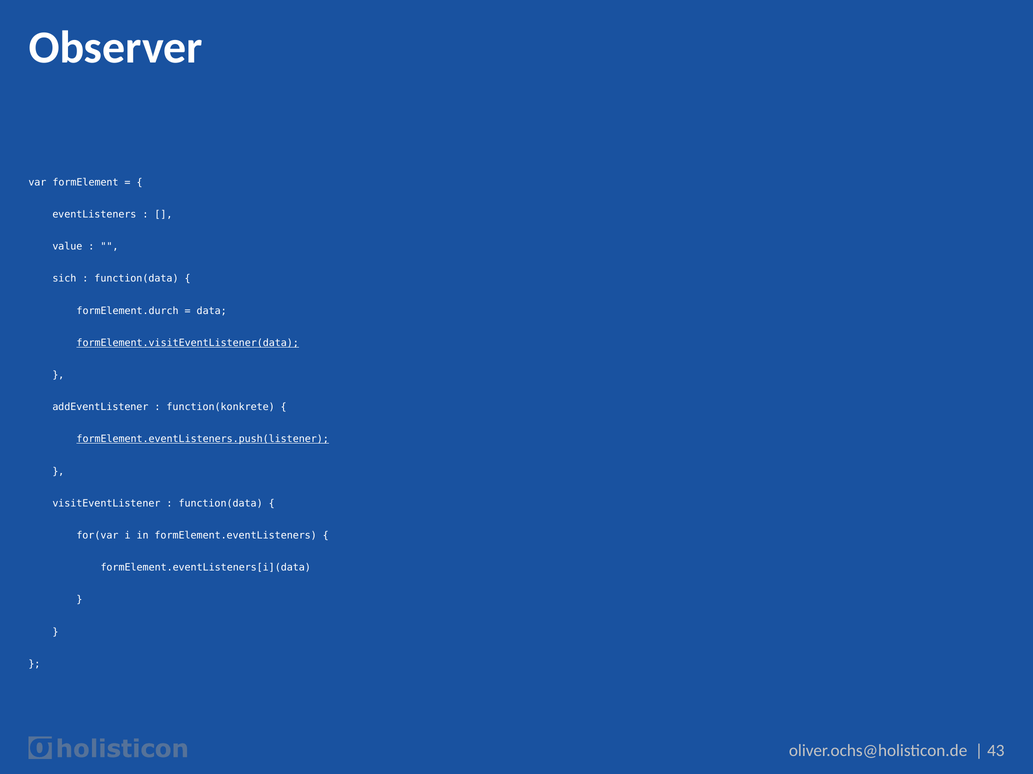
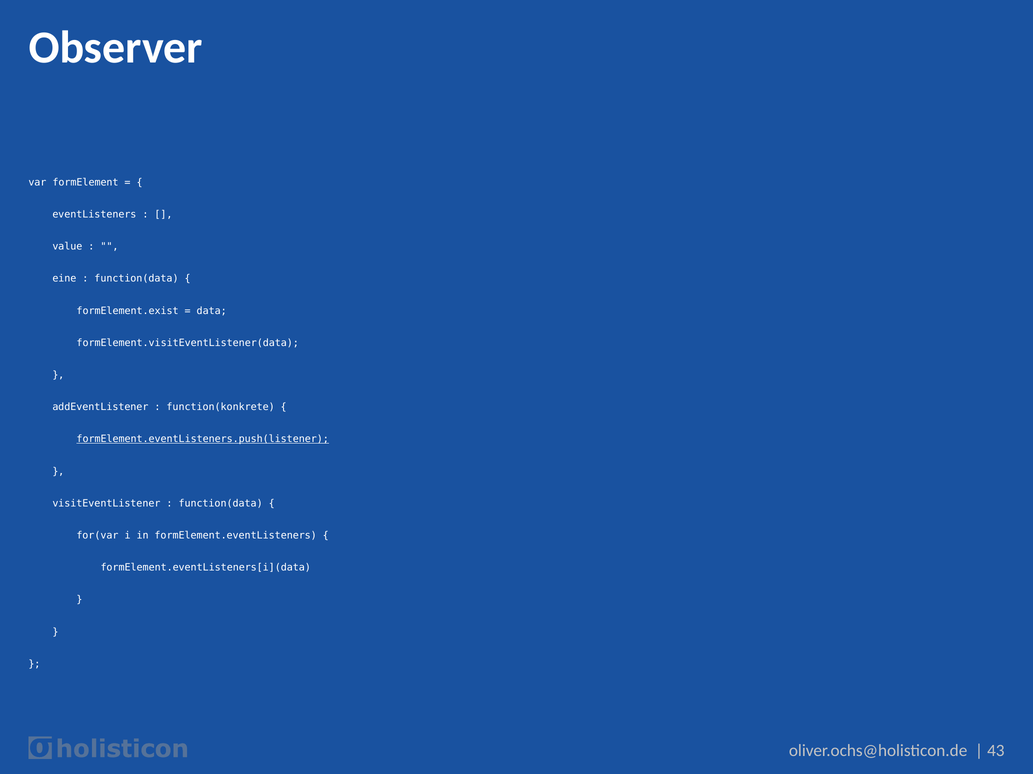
sich: sich -> eine
formElement.durch: formElement.durch -> formElement.exist
formElement.visitEventListener(data underline: present -> none
